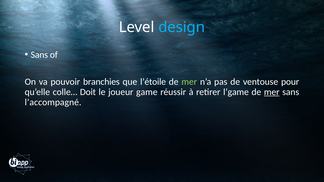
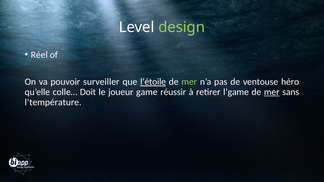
design colour: light blue -> light green
Sans at (39, 55): Sans -> Réel
branchies: branchies -> surveiller
l’étoile underline: none -> present
pour: pour -> héro
l’accompagné: l’accompagné -> l’température
